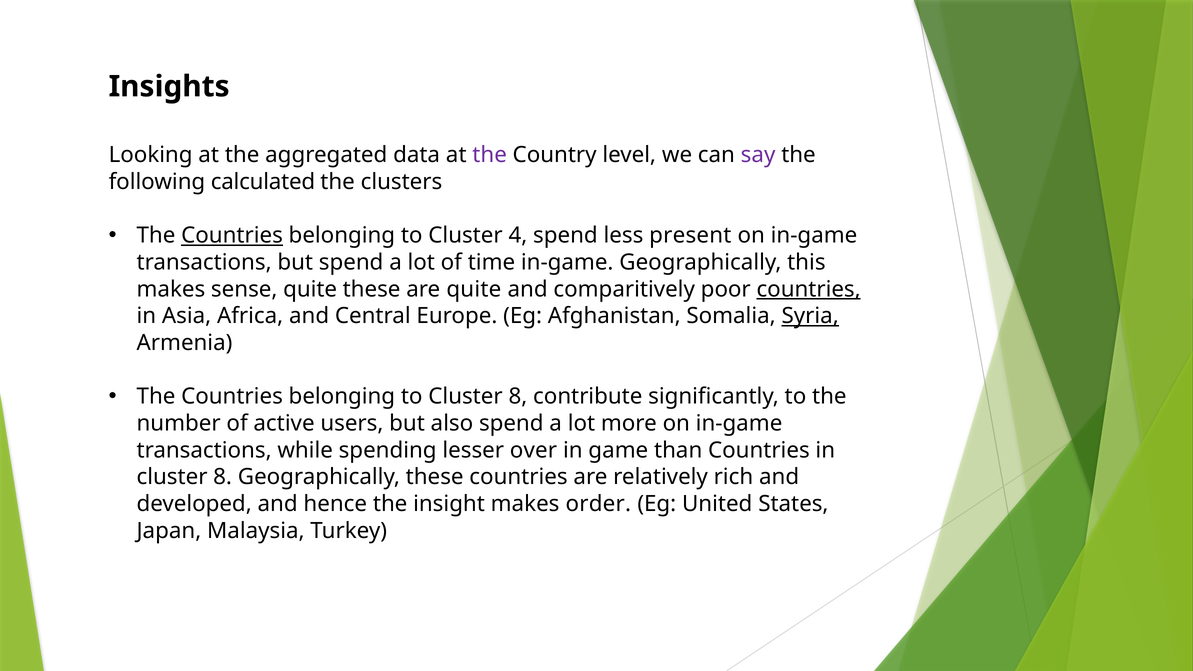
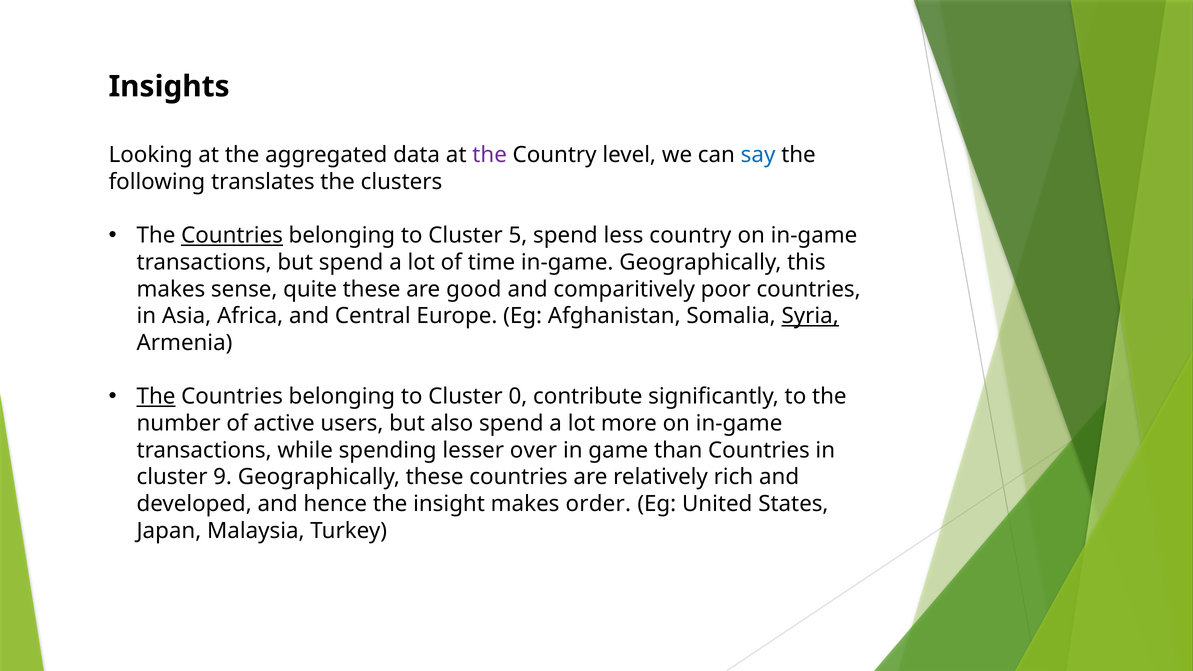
say colour: purple -> blue
calculated: calculated -> translates
4: 4 -> 5
less present: present -> country
are quite: quite -> good
countries at (809, 289) underline: present -> none
The at (156, 397) underline: none -> present
to Cluster 8: 8 -> 0
8 at (223, 477): 8 -> 9
